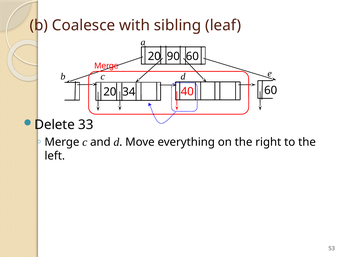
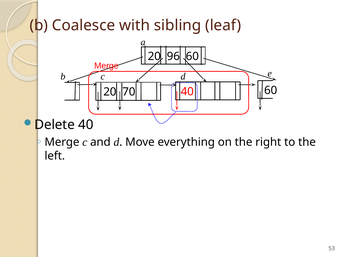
90: 90 -> 96
34: 34 -> 70
Delete 33: 33 -> 40
